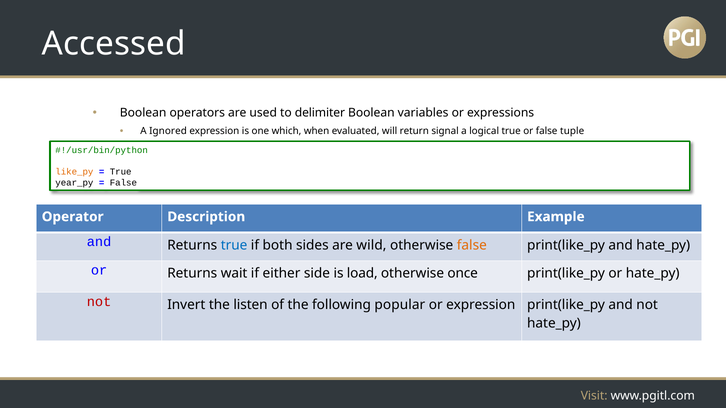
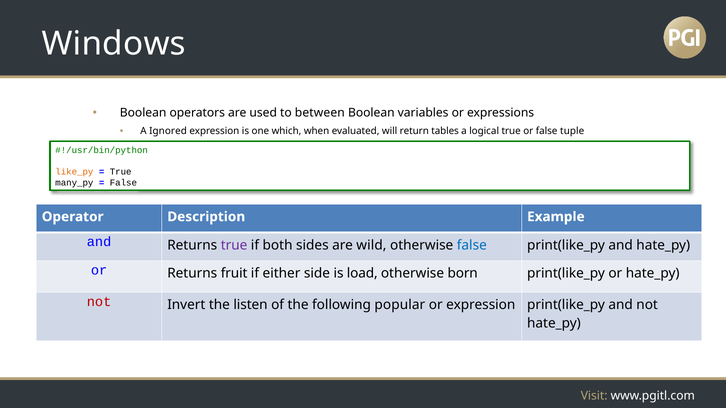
Accessed: Accessed -> Windows
delimiter: delimiter -> between
signal: signal -> tables
year_py: year_py -> many_py
true at (234, 245) colour: blue -> purple
false at (472, 245) colour: orange -> blue
wait: wait -> fruit
once: once -> born
